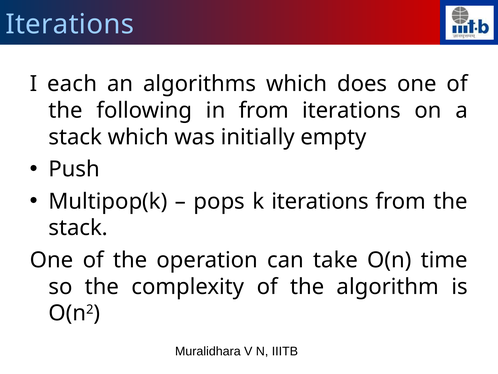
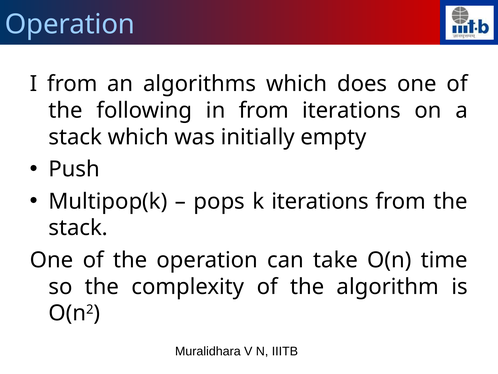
Iterations at (70, 24): Iterations -> Operation
I each: each -> from
